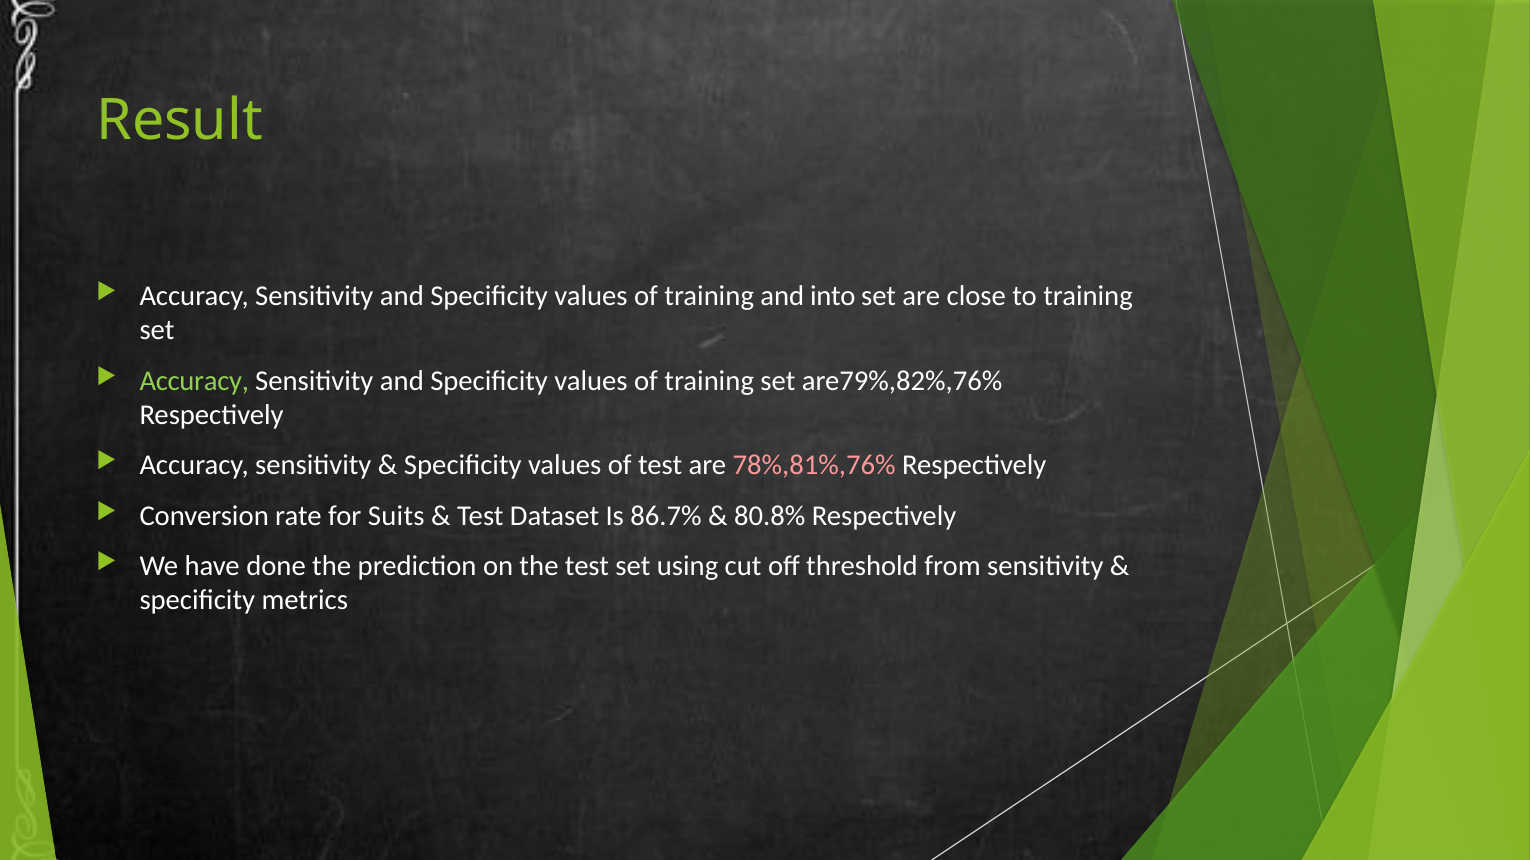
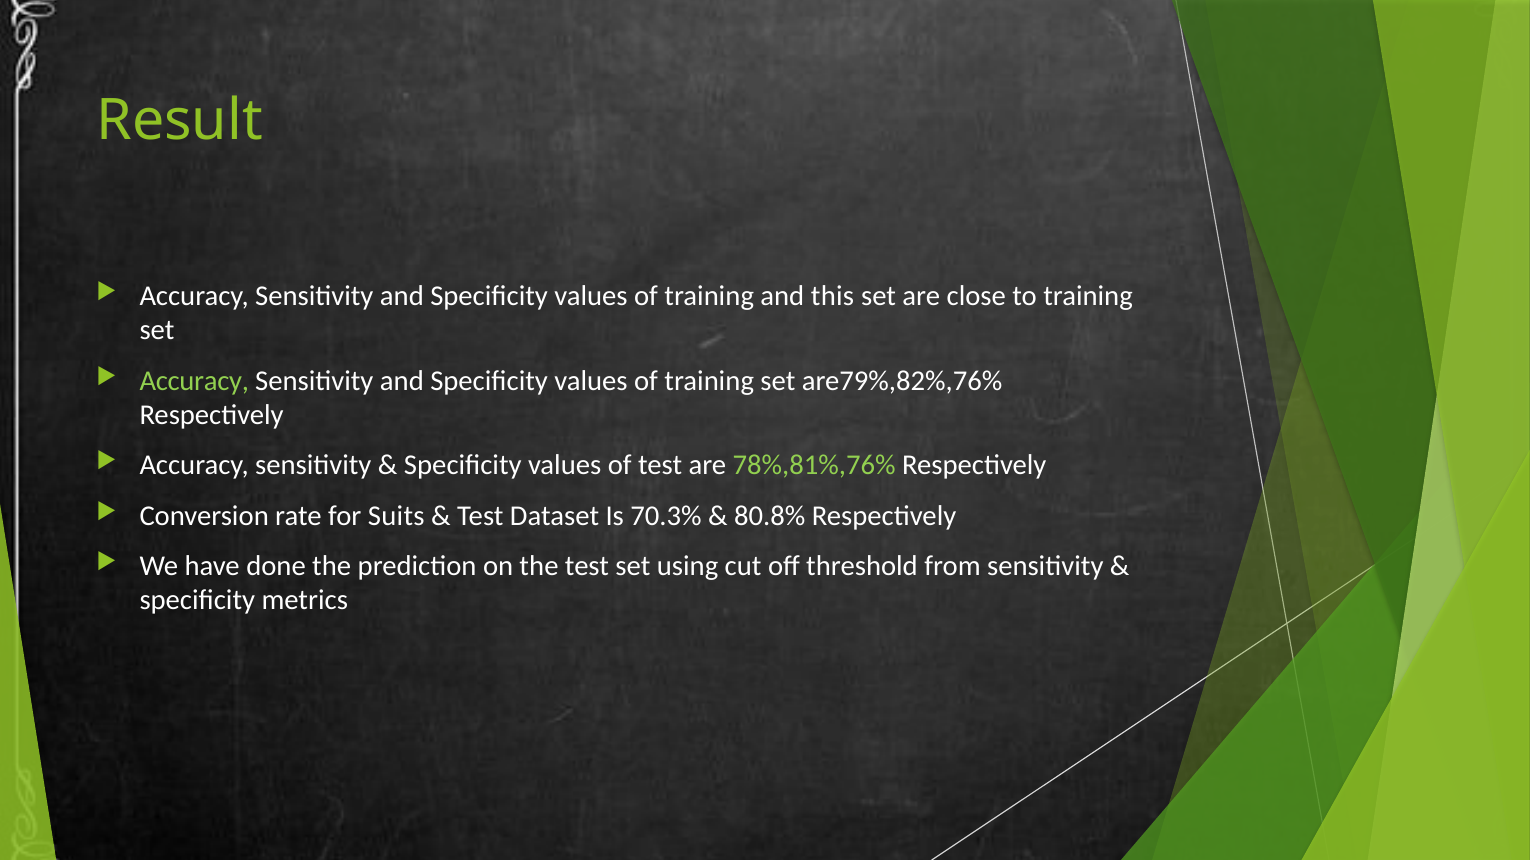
into: into -> this
78%,81%,76% colour: pink -> light green
86.7%: 86.7% -> 70.3%
